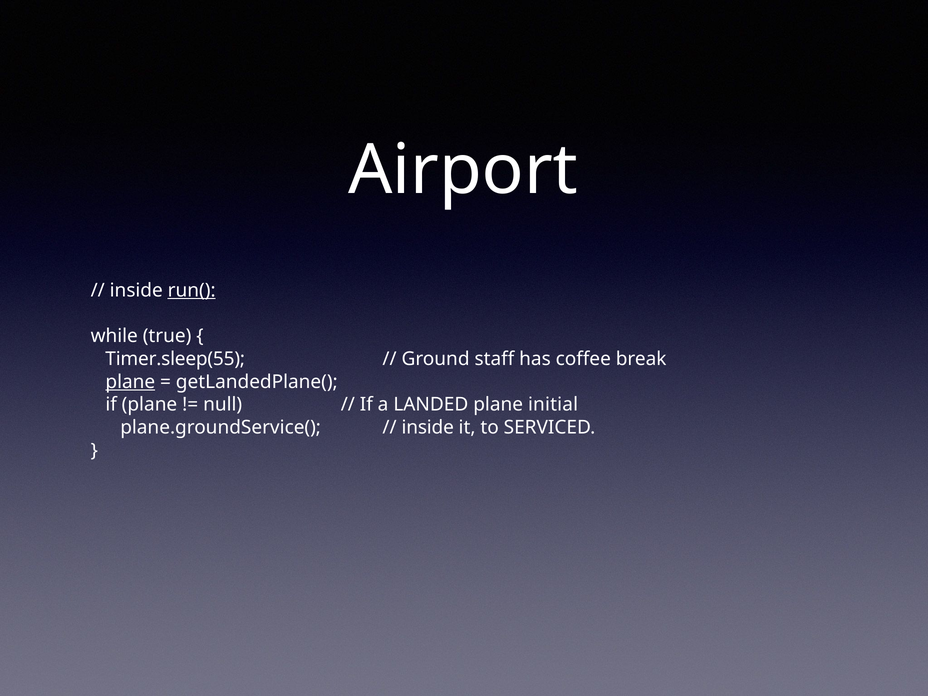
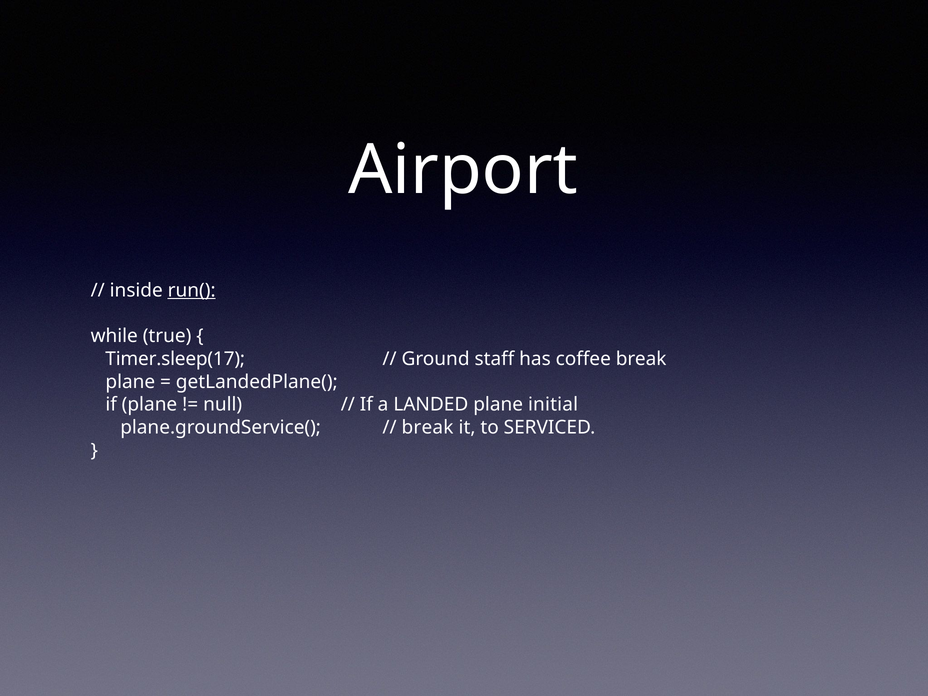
Timer.sleep(55: Timer.sleep(55 -> Timer.sleep(17
plane at (130, 382) underline: present -> none
inside at (428, 428): inside -> break
